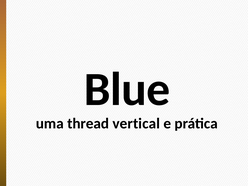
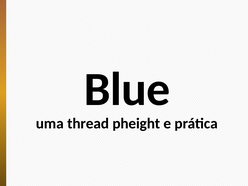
vertical: vertical -> pheight
